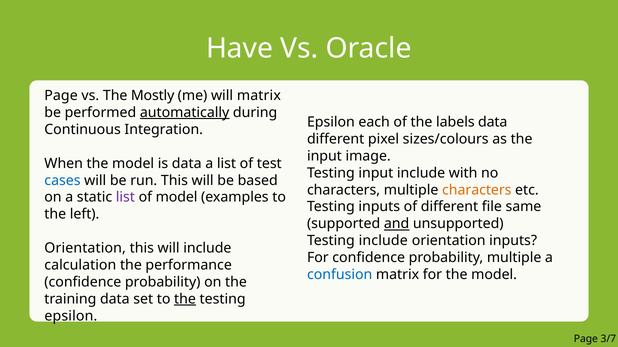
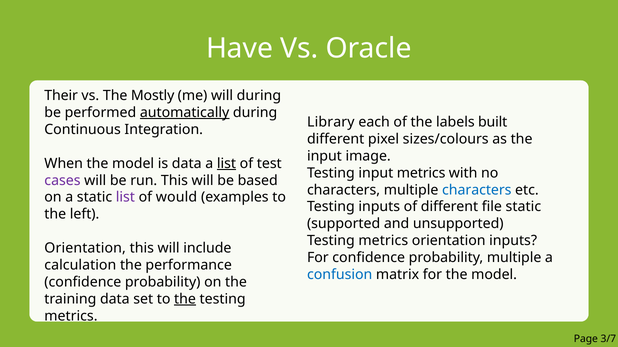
Page at (61, 96): Page -> Their
will matrix: matrix -> during
Epsilon at (331, 122): Epsilon -> Library
labels data: data -> built
list at (226, 164) underline: none -> present
input include: include -> metrics
cases colour: blue -> purple
characters at (477, 190) colour: orange -> blue
of model: model -> would
file same: same -> static
and underline: present -> none
include at (383, 241): include -> metrics
epsilon at (71, 317): epsilon -> metrics
